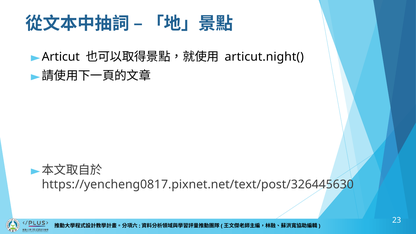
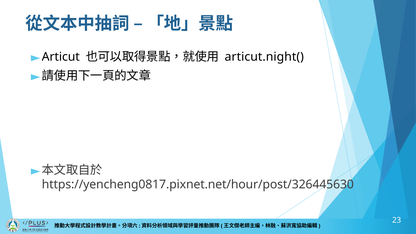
https://yencheng0817.pixnet.net/text/post/326445630: https://yencheng0817.pixnet.net/text/post/326445630 -> https://yencheng0817.pixnet.net/hour/post/326445630
